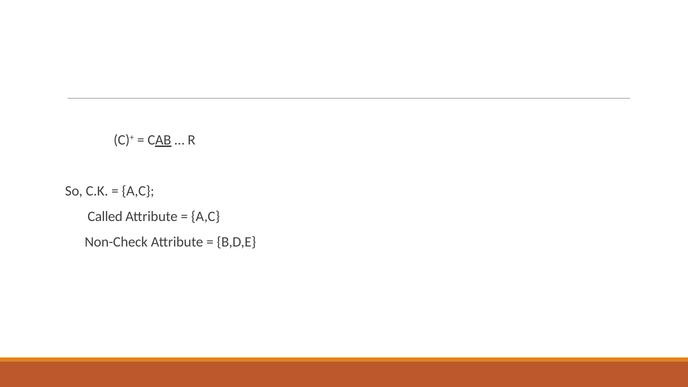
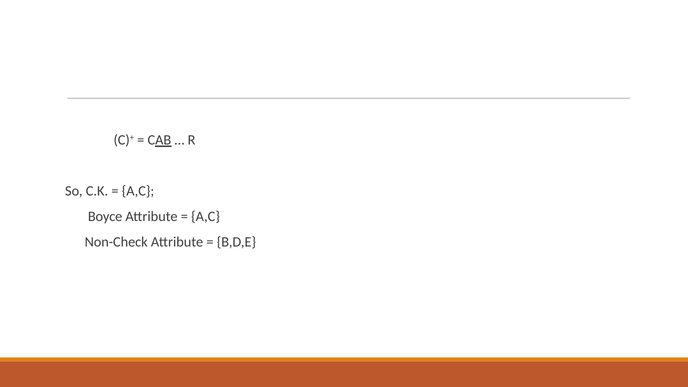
Called: Called -> Boyce
